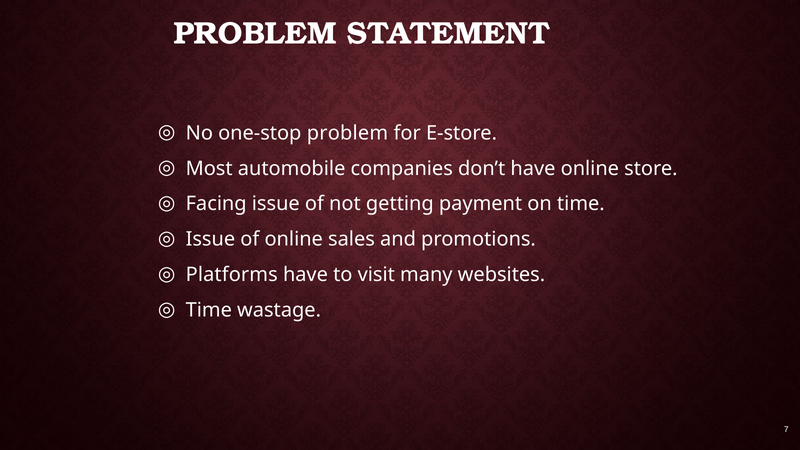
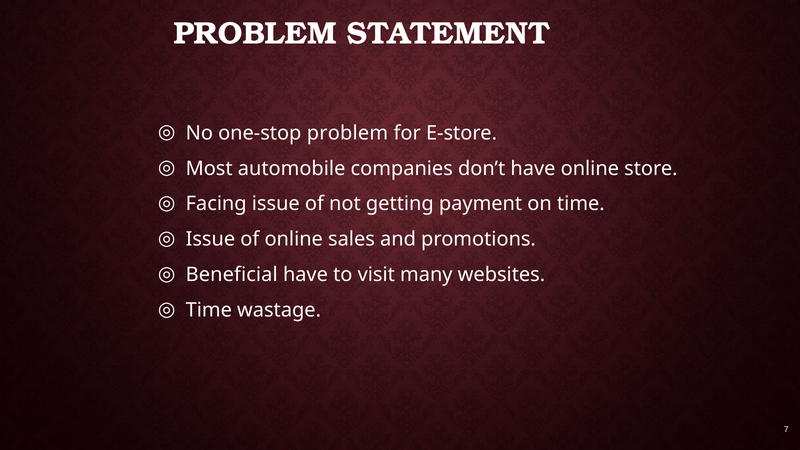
Platforms: Platforms -> Beneficial
